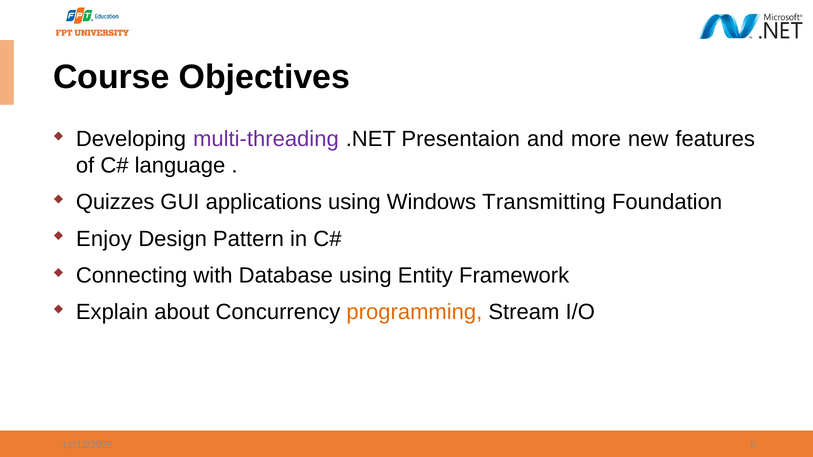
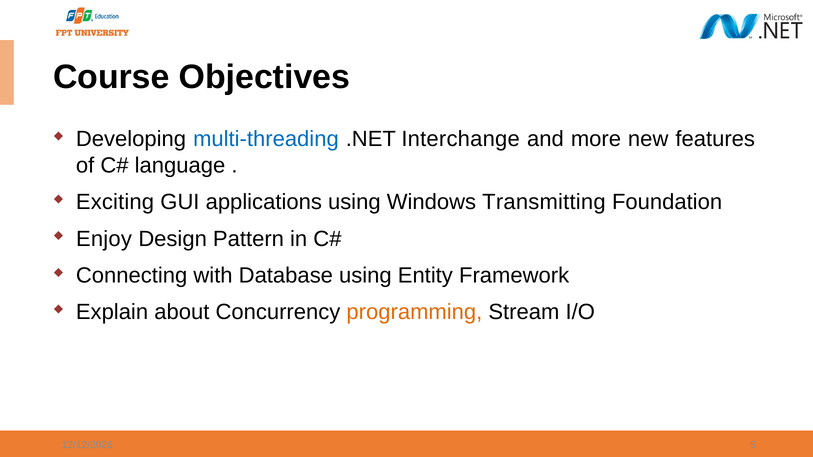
multi-threading colour: purple -> blue
Presentaion: Presentaion -> Interchange
Quizzes: Quizzes -> Exciting
